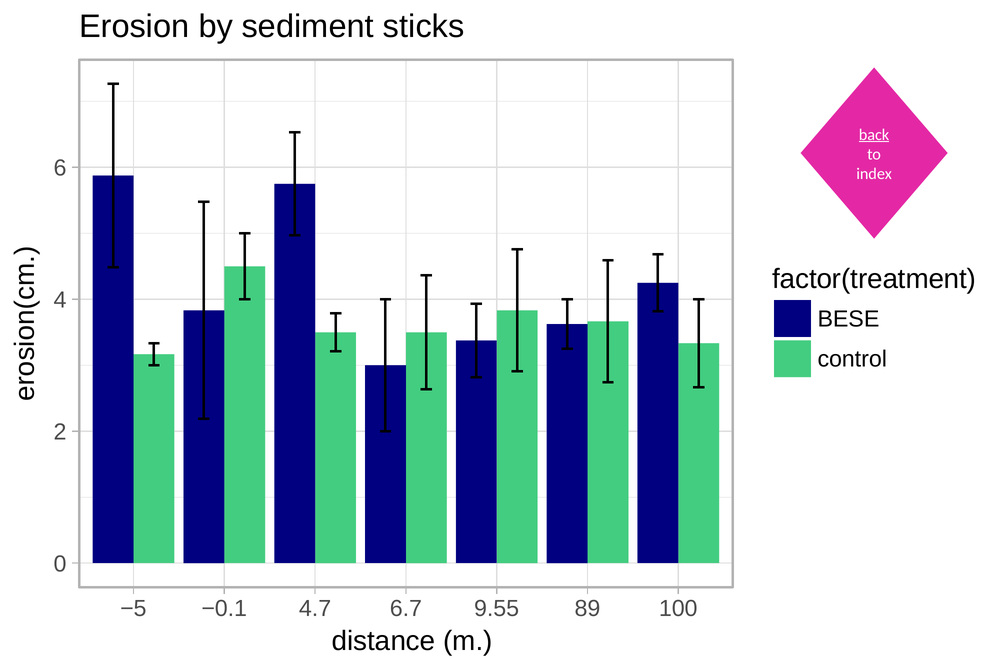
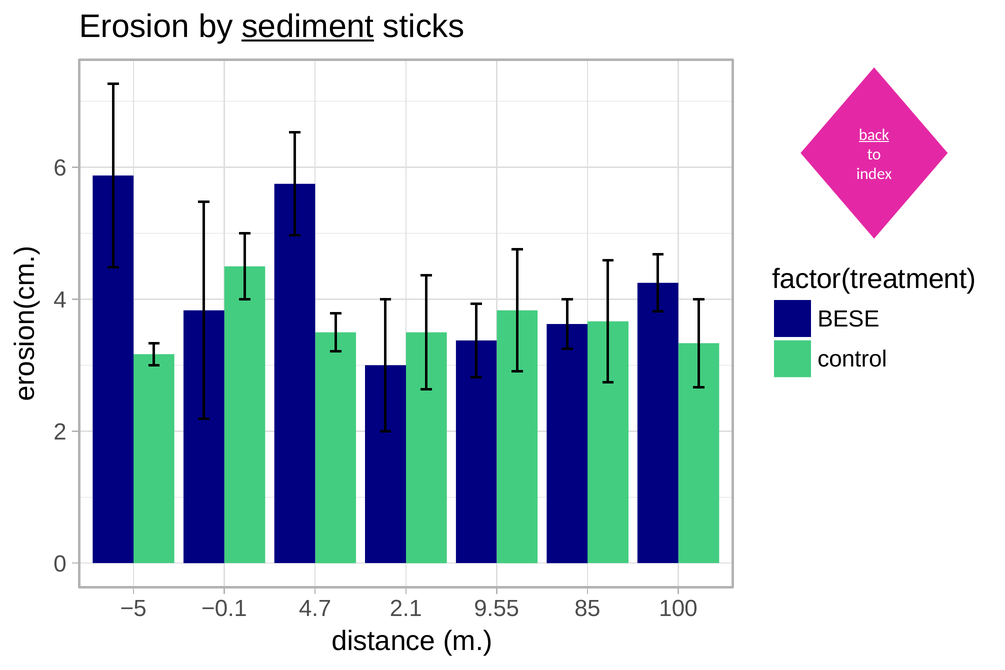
sediment underline: none -> present
6.7: 6.7 -> 2.1
89: 89 -> 85
